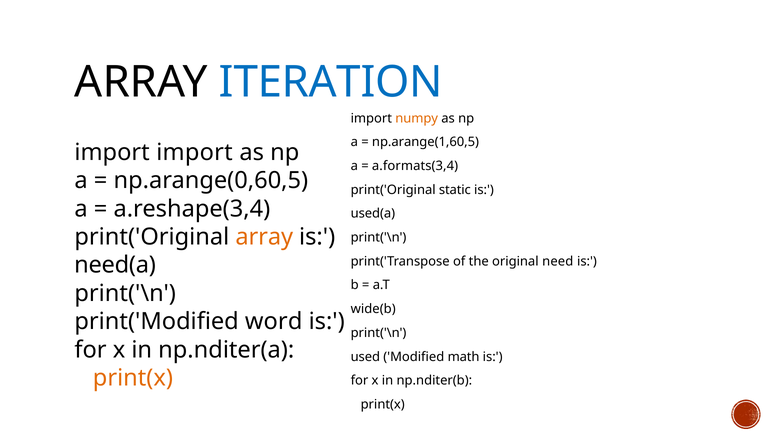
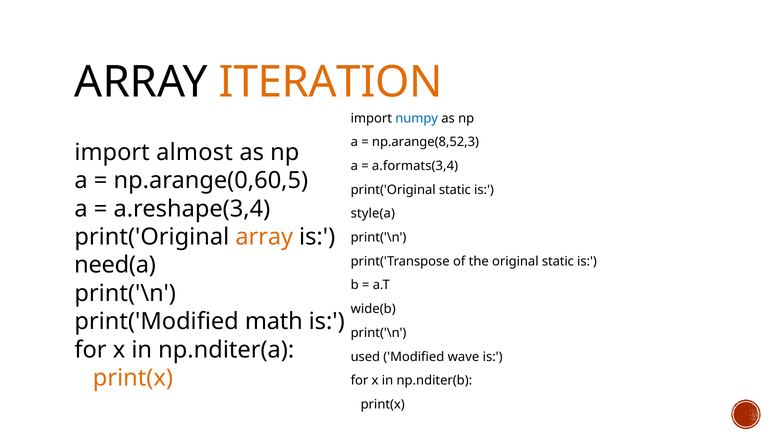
ITERATION colour: blue -> orange
numpy colour: orange -> blue
np.arange(1,60,5: np.arange(1,60,5 -> np.arange(8,52,3
import import: import -> almost
used(a: used(a -> style(a
original need: need -> static
word: word -> math
math: math -> wave
